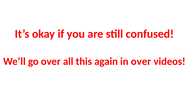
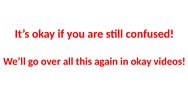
in over: over -> okay
